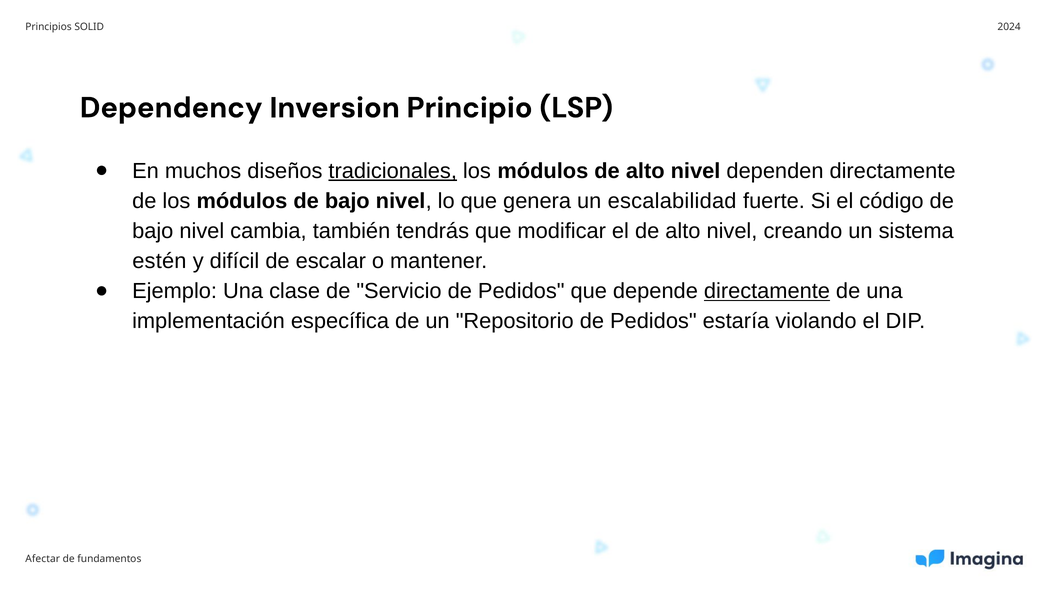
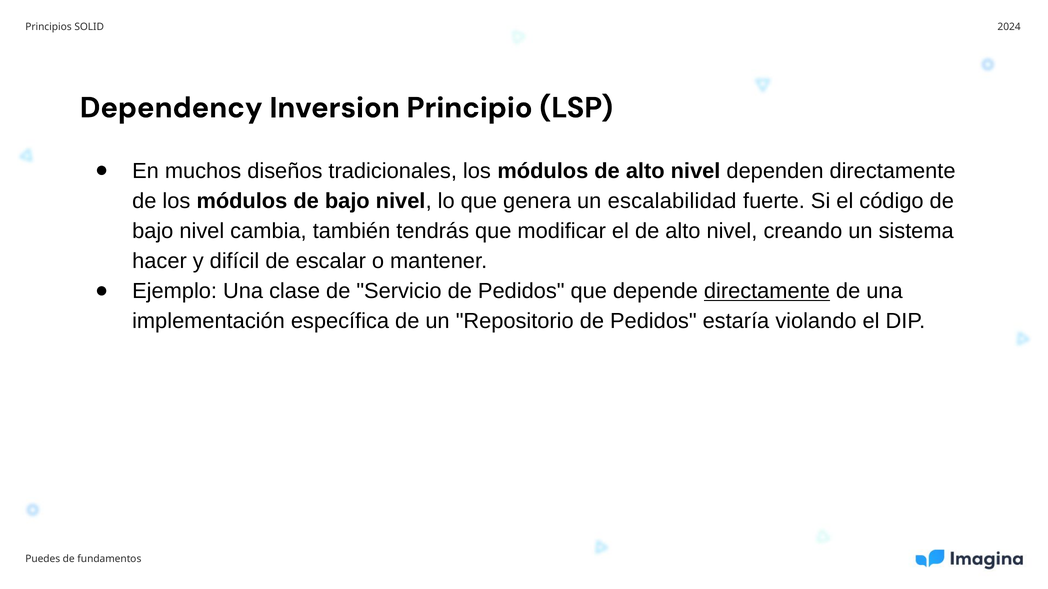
tradicionales underline: present -> none
estén: estén -> hacer
Afectar: Afectar -> Puedes
